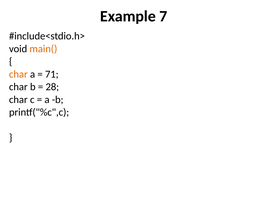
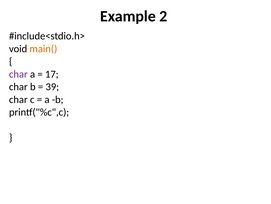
7: 7 -> 2
char at (18, 74) colour: orange -> purple
71: 71 -> 17
28: 28 -> 39
